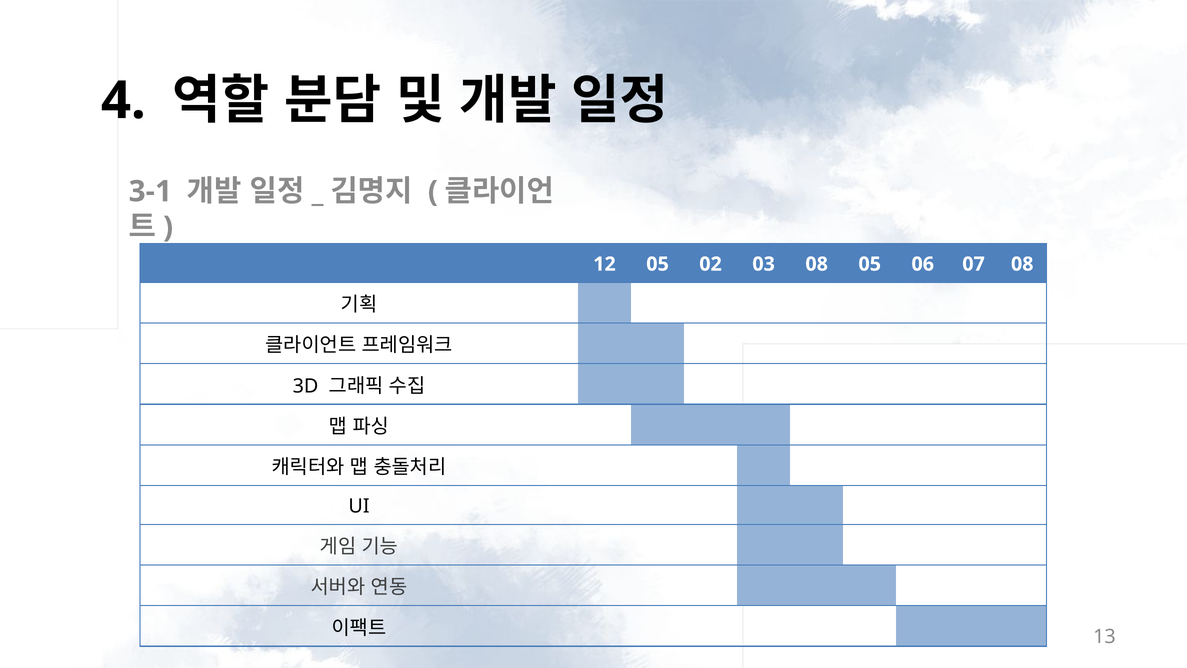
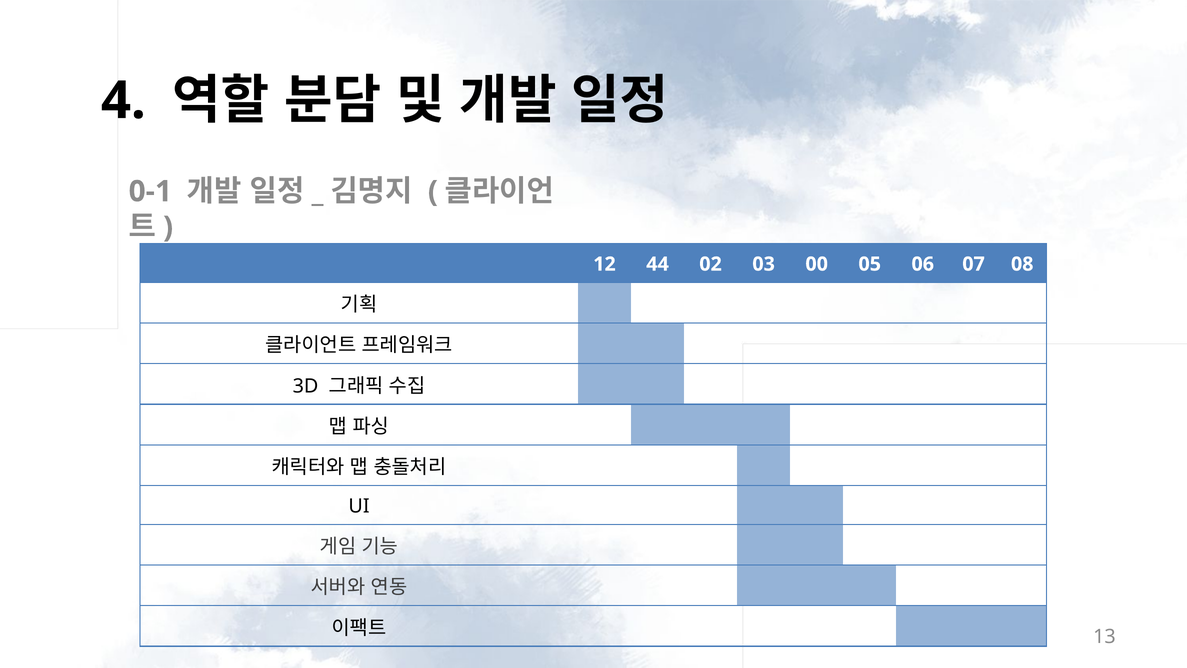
3-1: 3-1 -> 0-1
12 05: 05 -> 44
03 08: 08 -> 00
